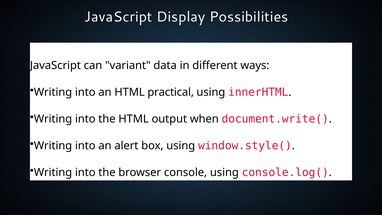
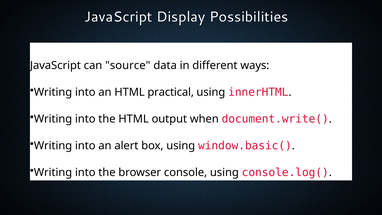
variant: variant -> source
window.style(: window.style( -> window.basic(
